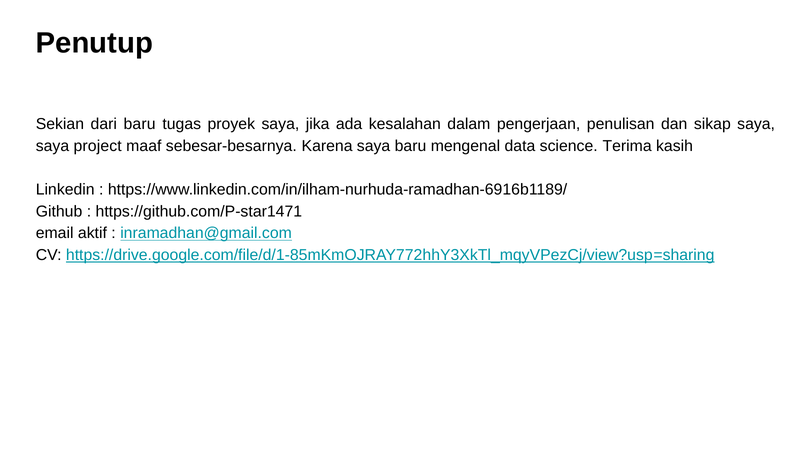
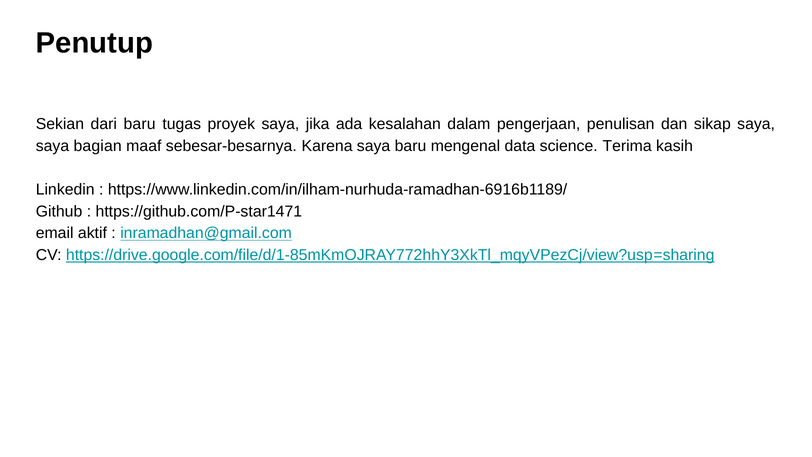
project: project -> bagian
